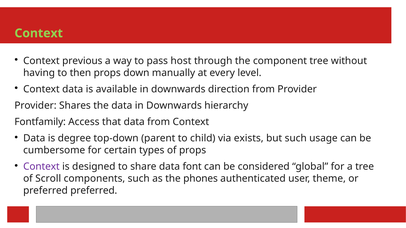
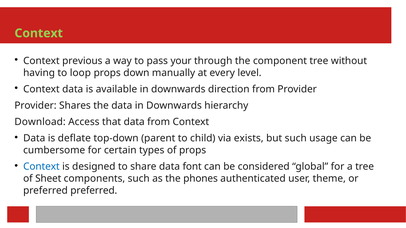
host: host -> your
then: then -> loop
Fontfamily: Fontfamily -> Download
degree: degree -> deflate
Context at (41, 167) colour: purple -> blue
Scroll: Scroll -> Sheet
